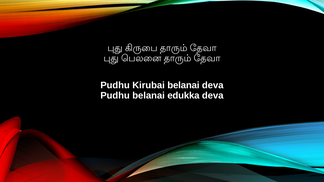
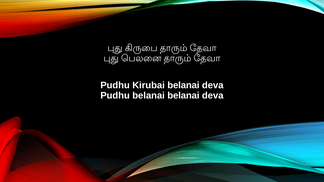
belanai edukka: edukka -> belanai
